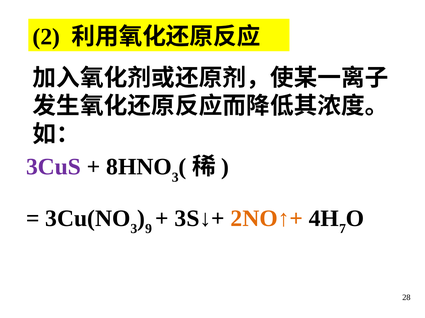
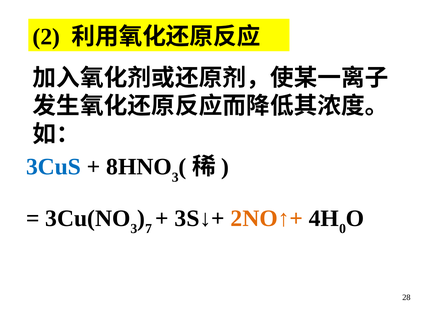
3CuS colour: purple -> blue
9: 9 -> 7
7: 7 -> 0
